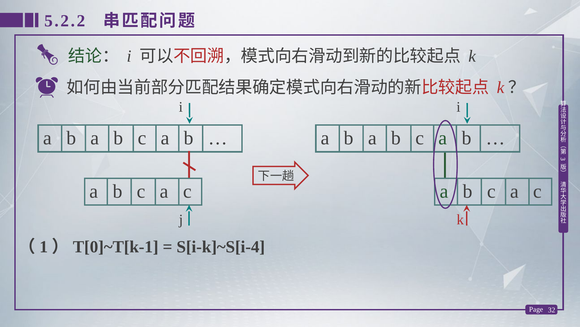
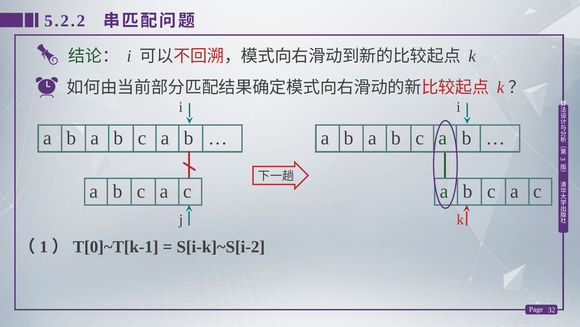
S[i-k]~S[i-4: S[i-k]~S[i-4 -> S[i-k]~S[i-2
